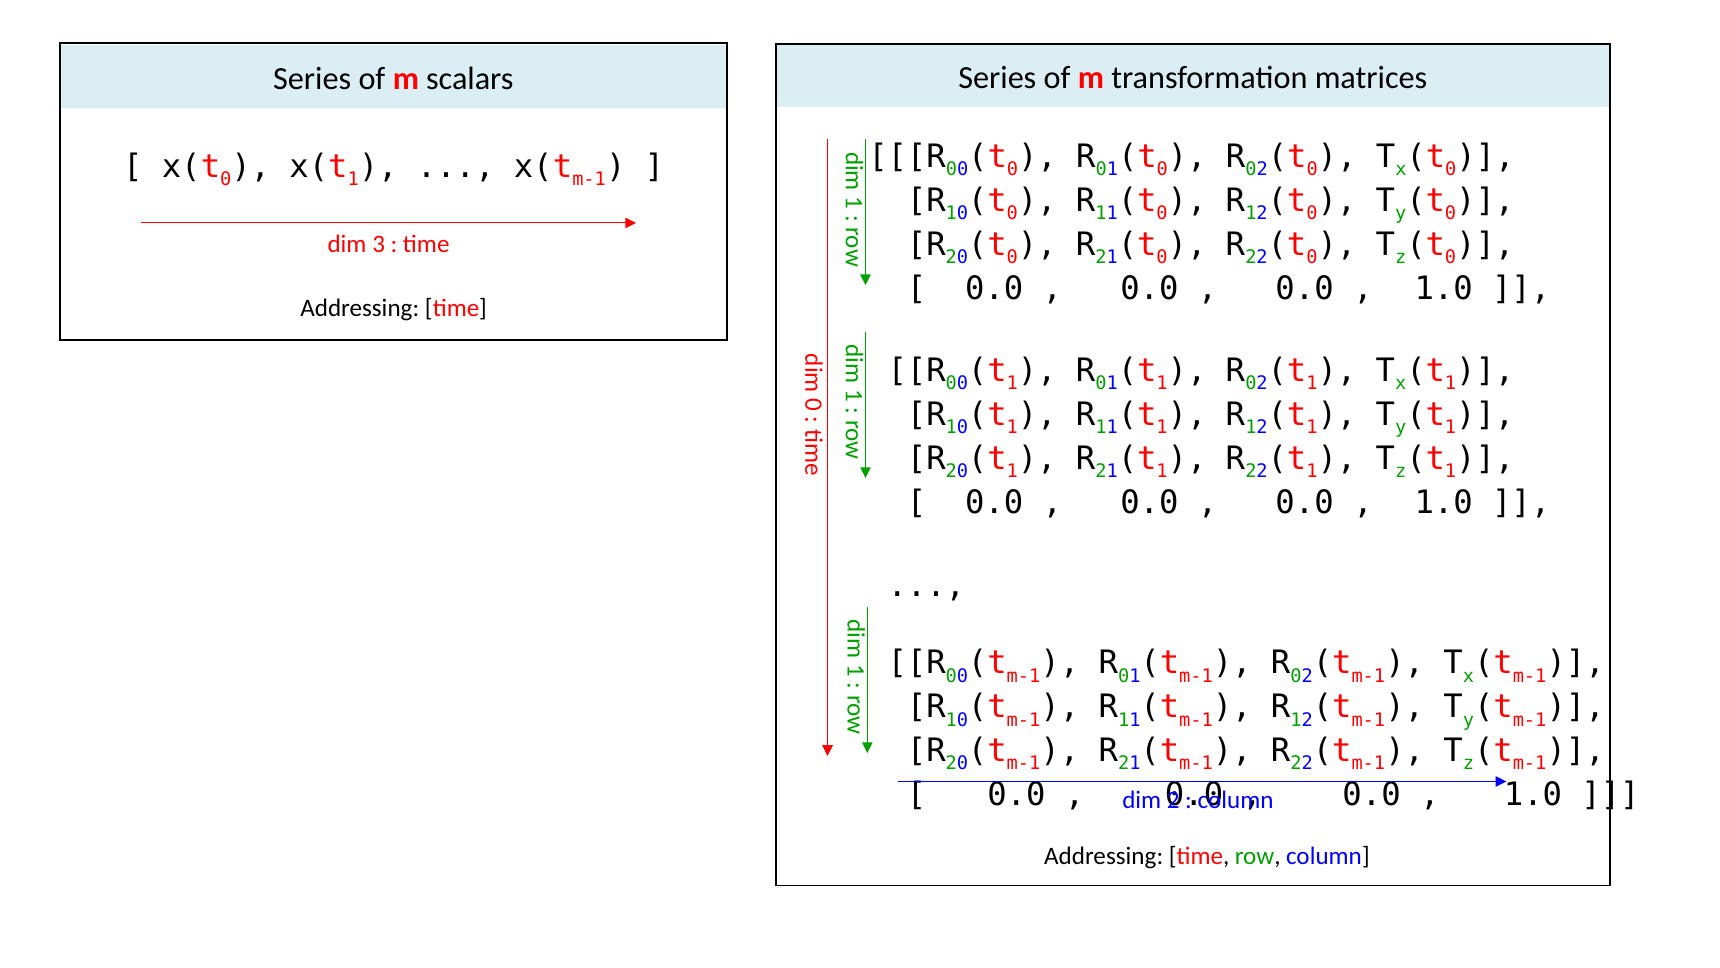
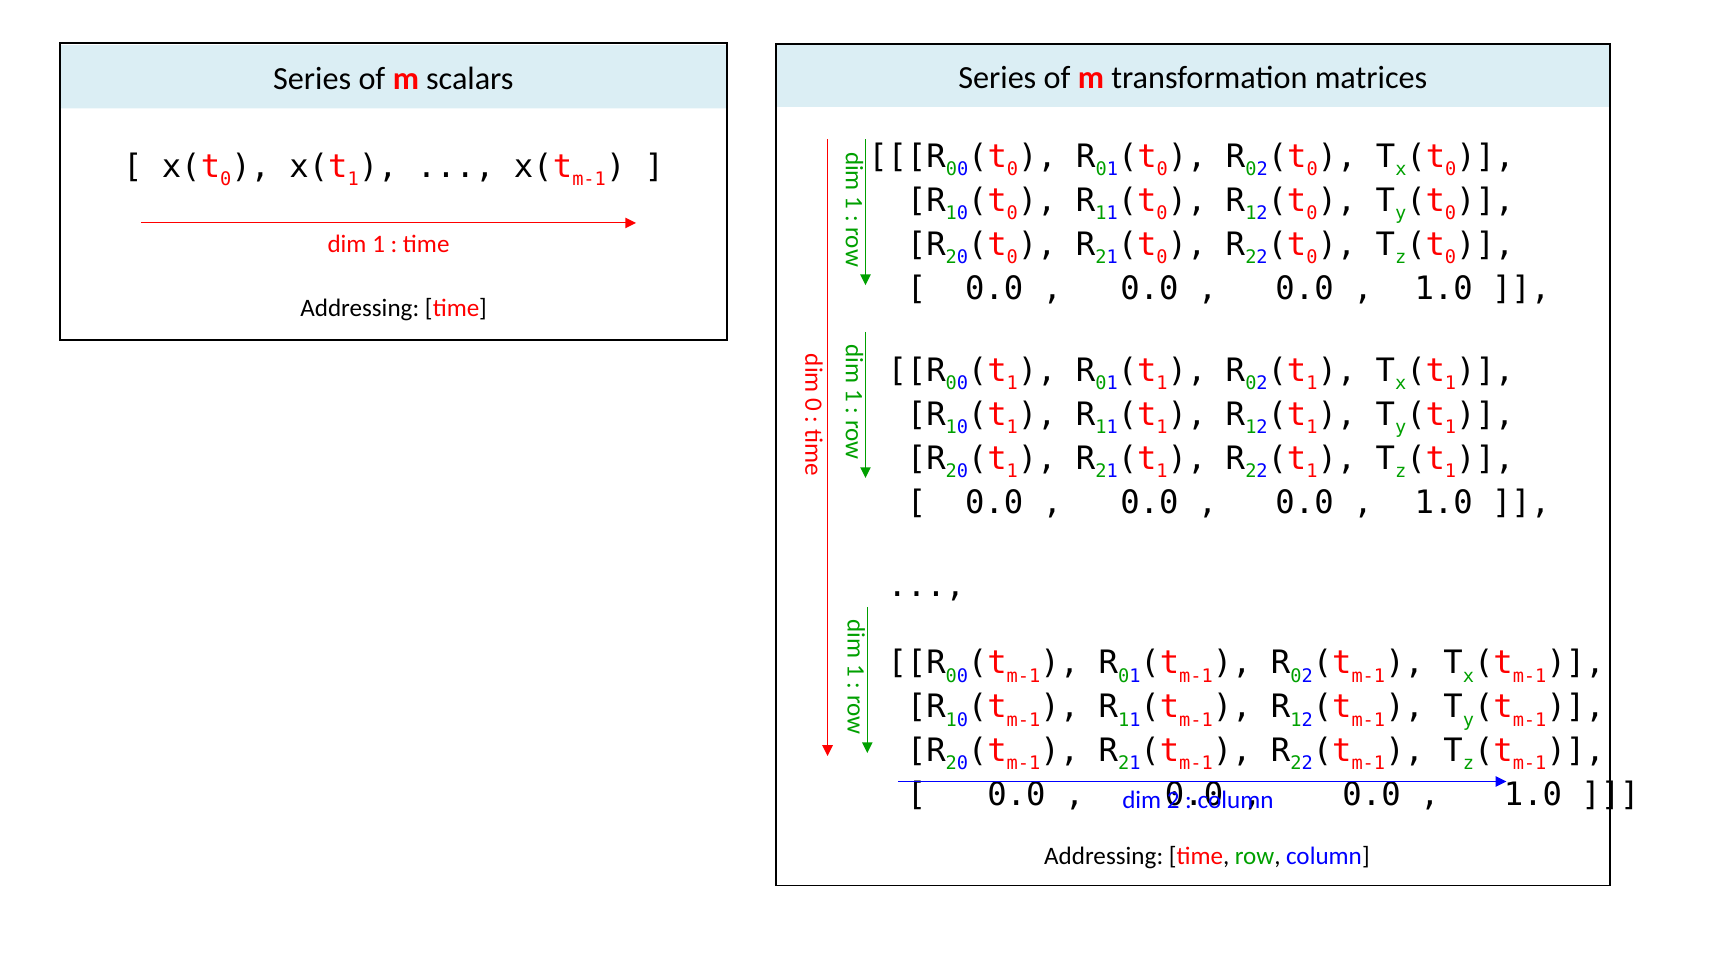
dim 3: 3 -> 1
